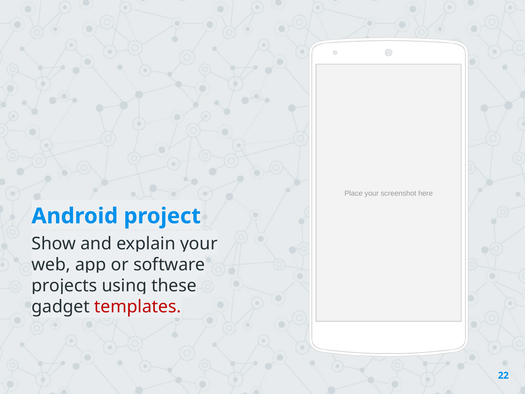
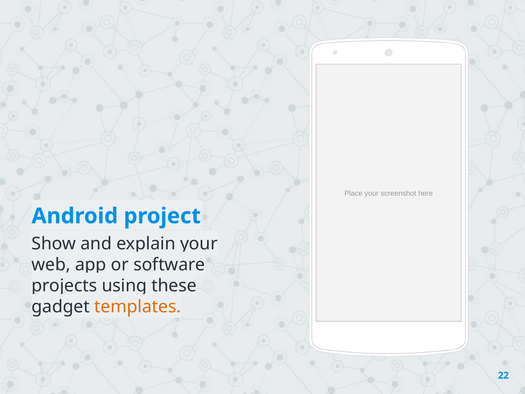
templates colour: red -> orange
